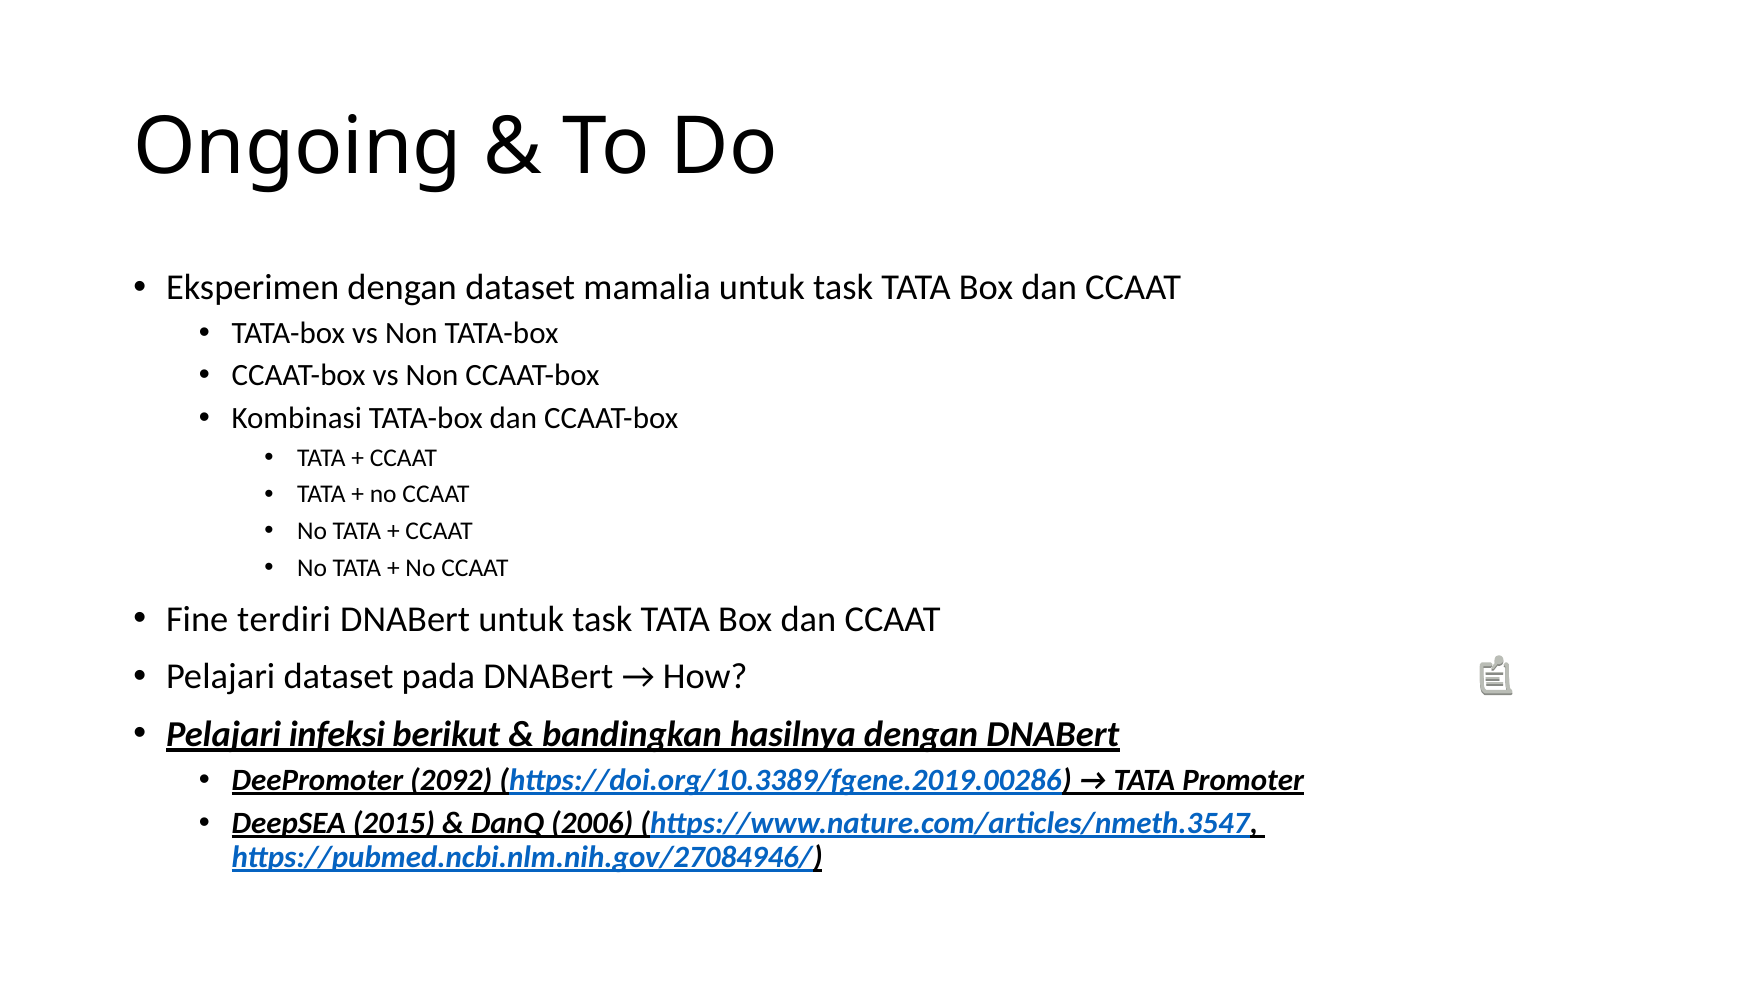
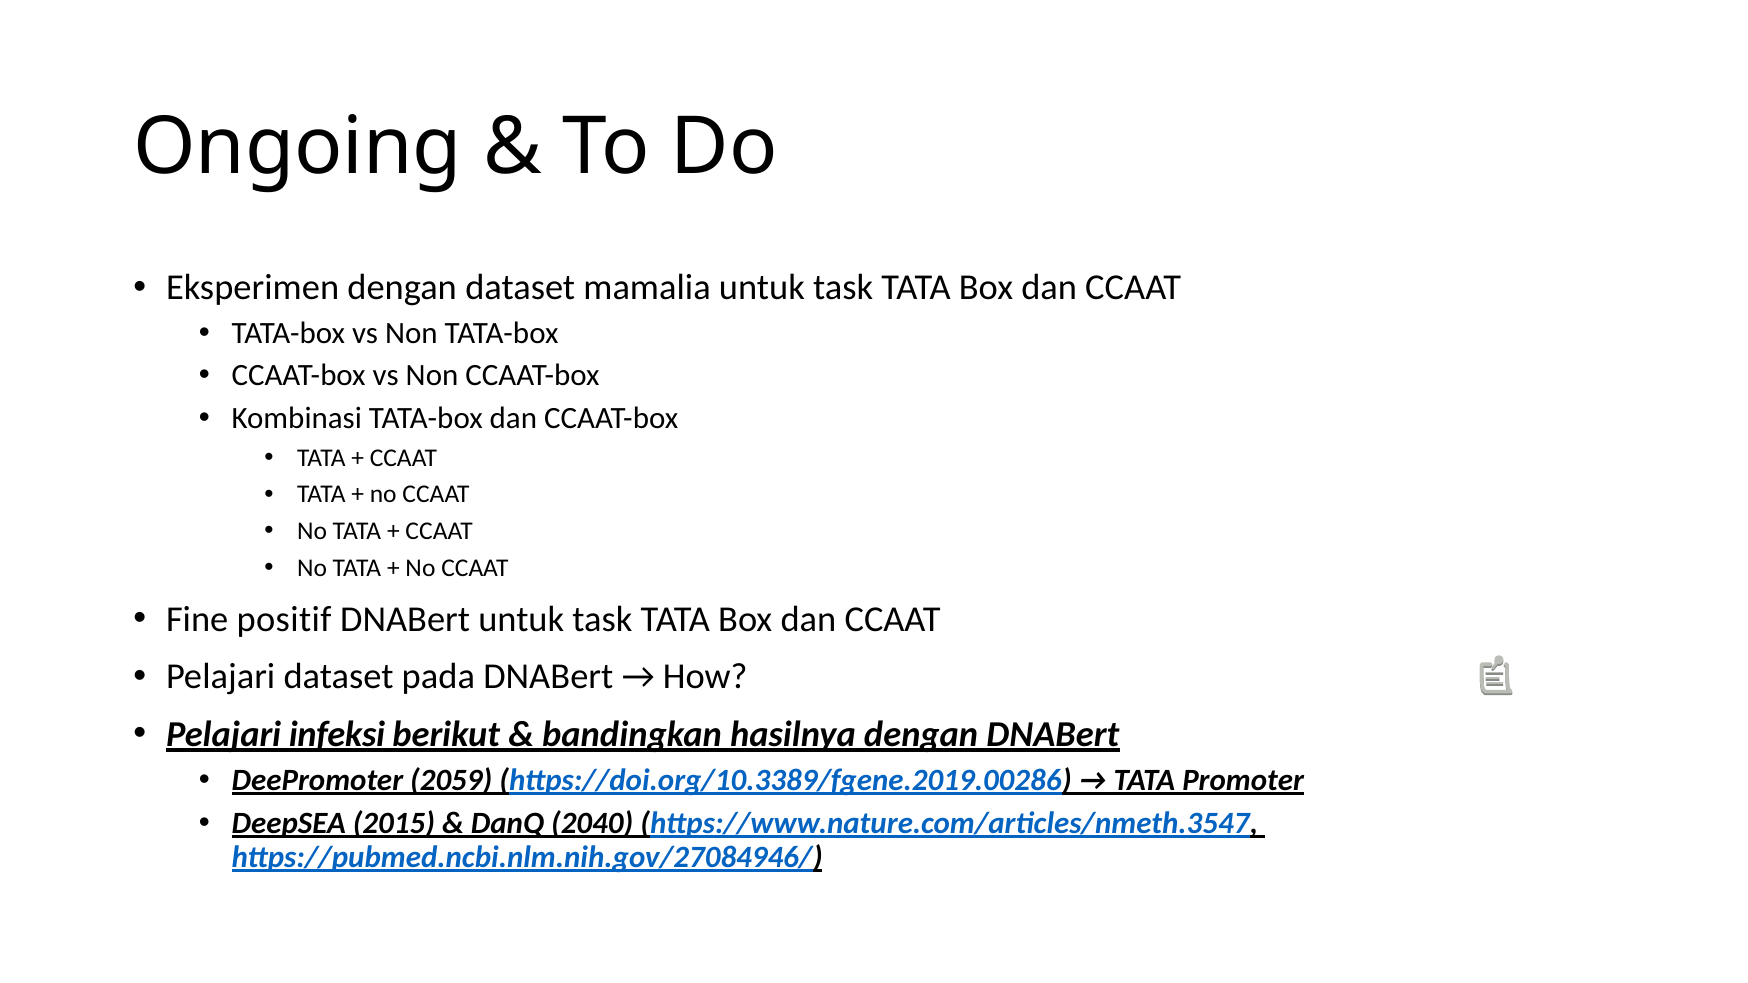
terdiri: terdiri -> positif
2092: 2092 -> 2059
2006: 2006 -> 2040
